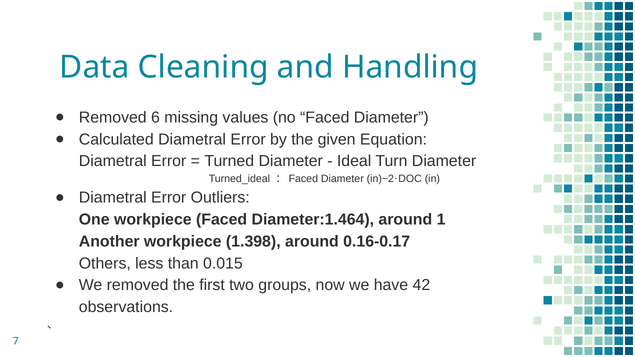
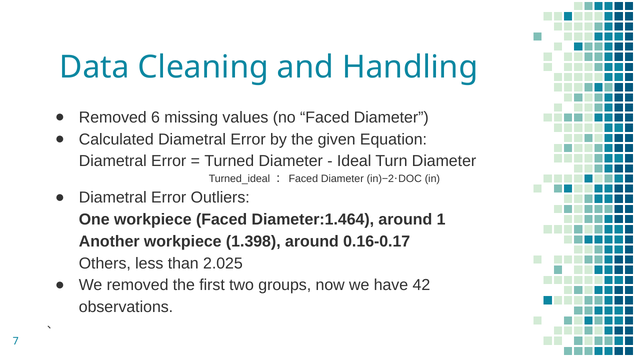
0.015: 0.015 -> 2.025
